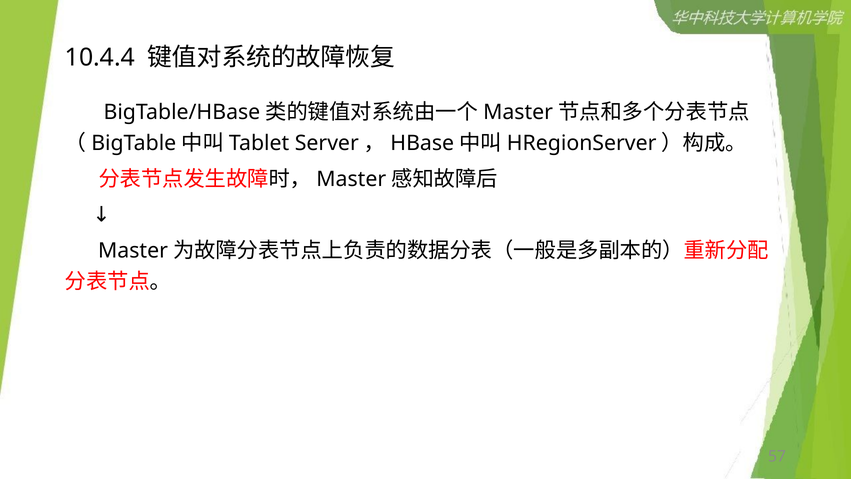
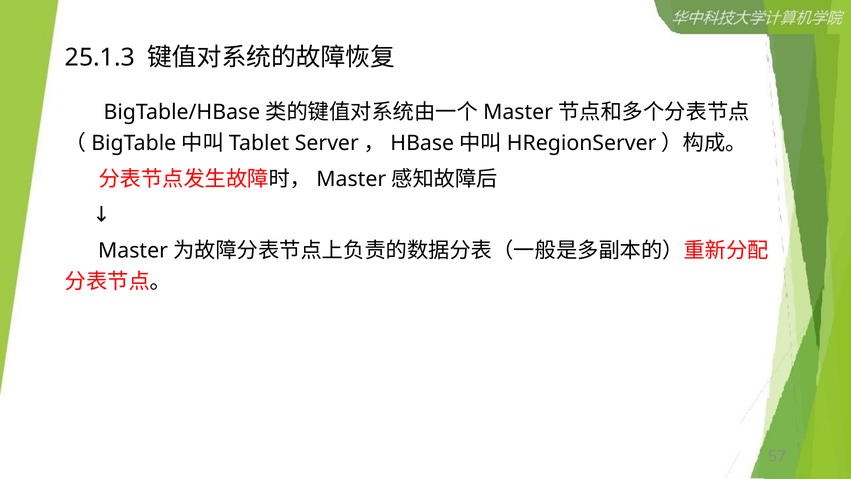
10.4.4: 10.4.4 -> 25.1.3
